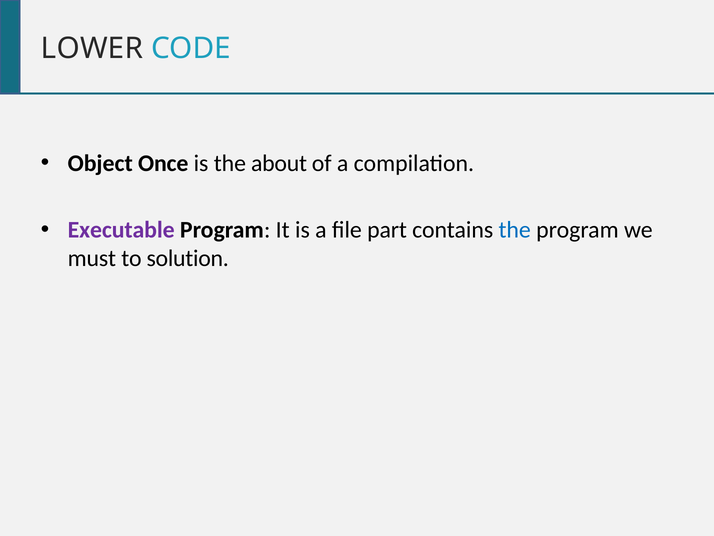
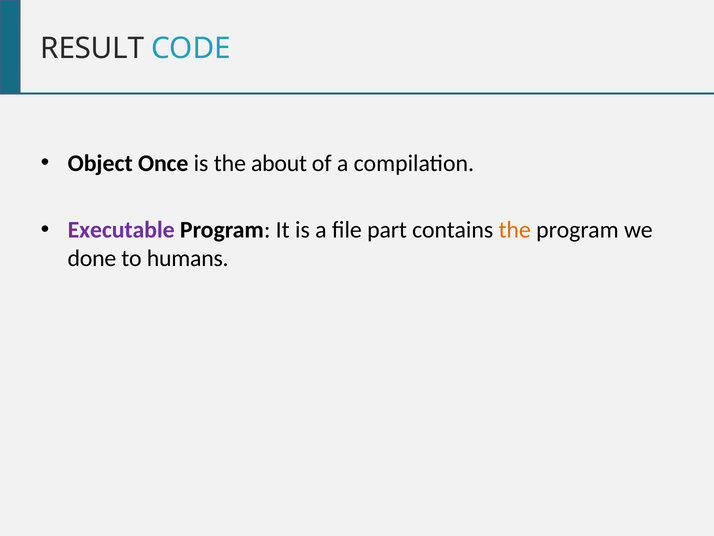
LOWER: LOWER -> RESULT
the at (515, 230) colour: blue -> orange
must: must -> done
solution: solution -> humans
